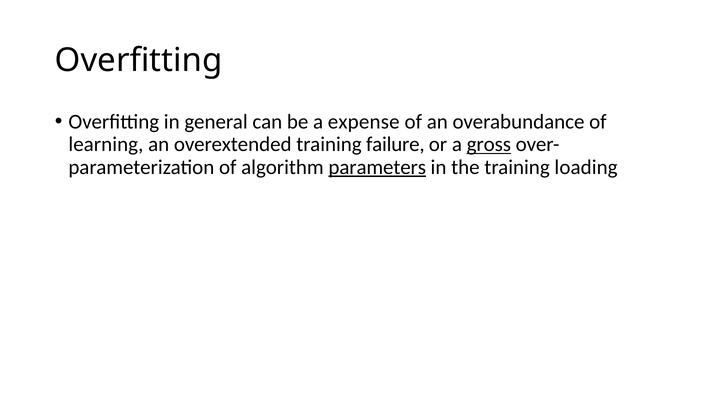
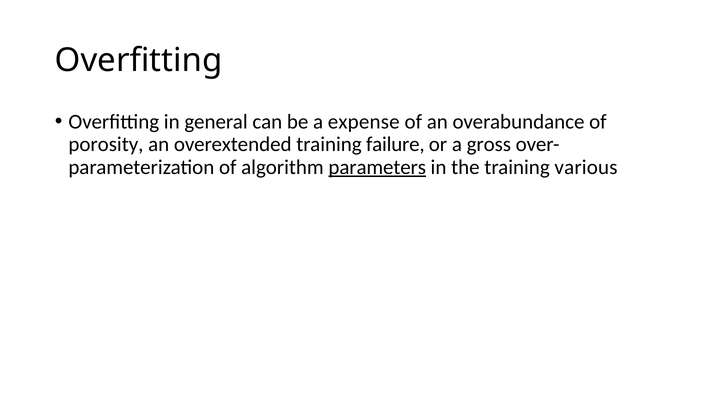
learning: learning -> porosity
gross underline: present -> none
loading: loading -> various
